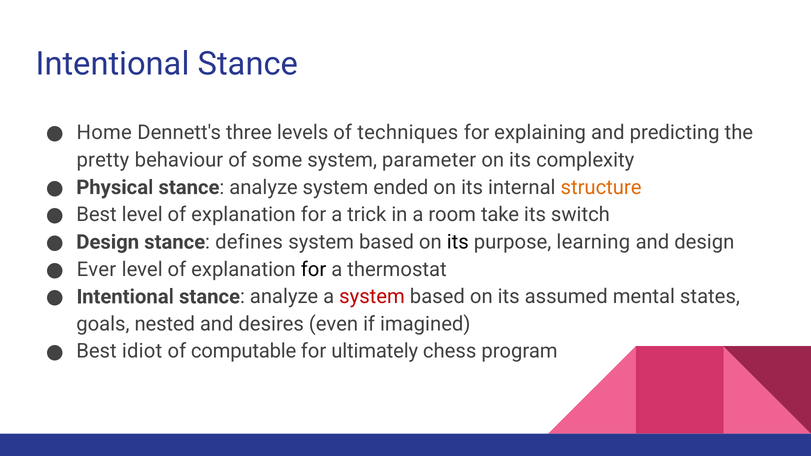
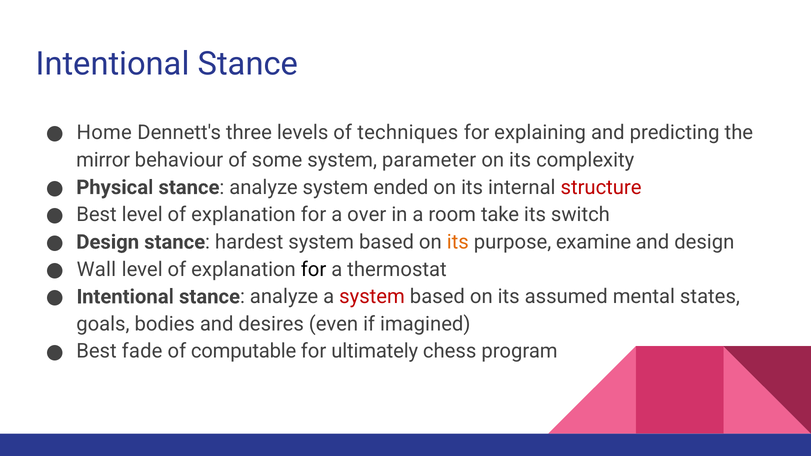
pretty: pretty -> mirror
structure colour: orange -> red
trick: trick -> over
defines: defines -> hardest
its at (458, 242) colour: black -> orange
learning: learning -> examine
Ever: Ever -> Wall
nested: nested -> bodies
idiot: idiot -> fade
